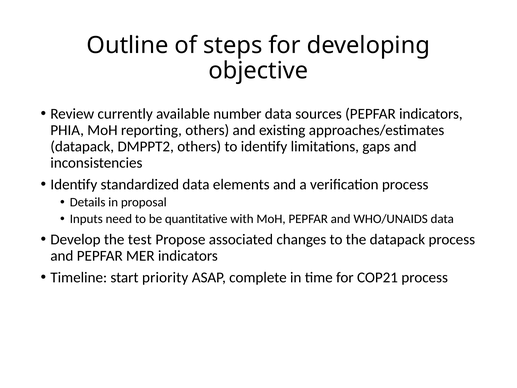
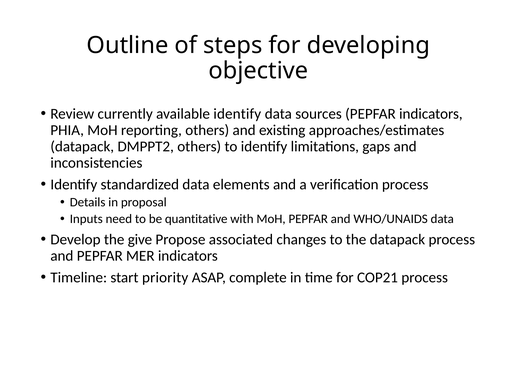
available number: number -> identify
test: test -> give
